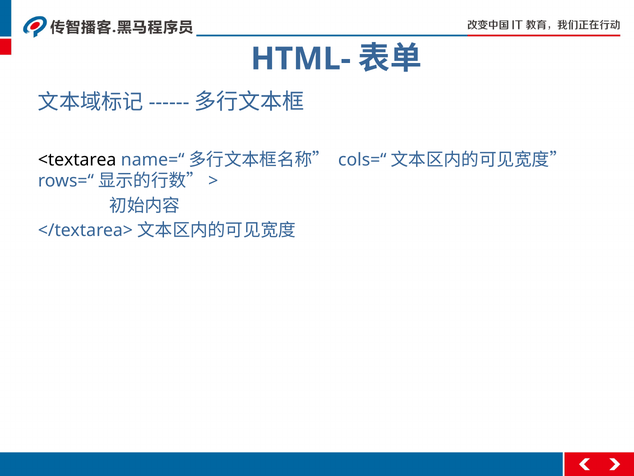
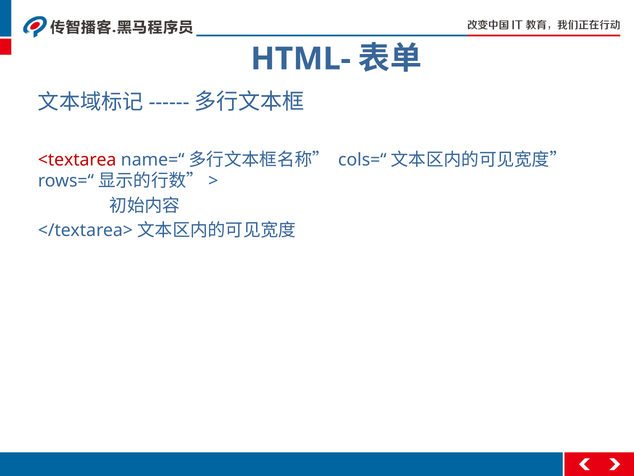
<textarea colour: black -> red
